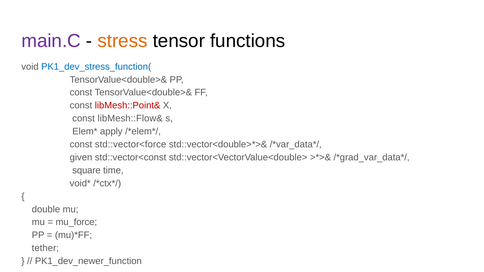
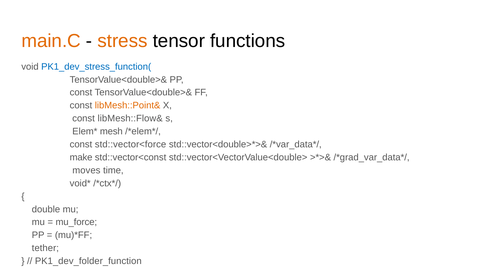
main.C colour: purple -> orange
libMesh::Point& colour: red -> orange
apply: apply -> mesh
given: given -> make
square: square -> moves
PK1_dev_newer_function: PK1_dev_newer_function -> PK1_dev_folder_function
